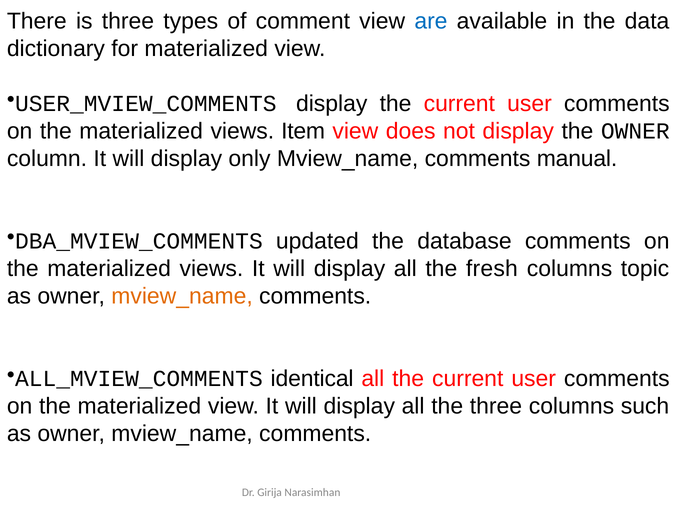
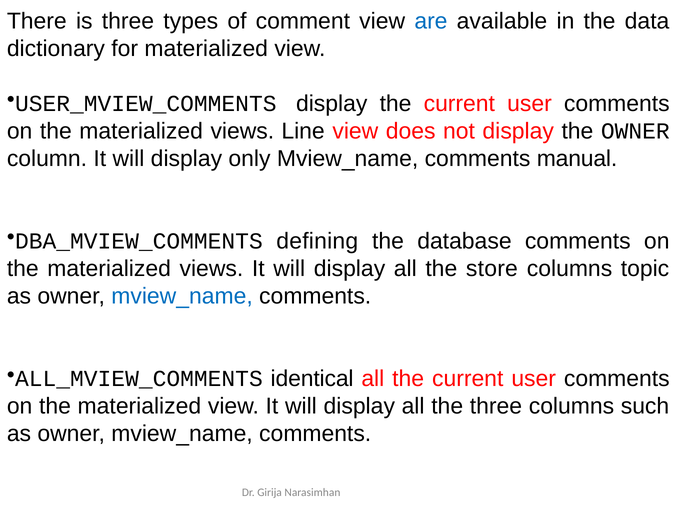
Item: Item -> Line
updated: updated -> defining
fresh: fresh -> store
mview_name at (182, 296) colour: orange -> blue
